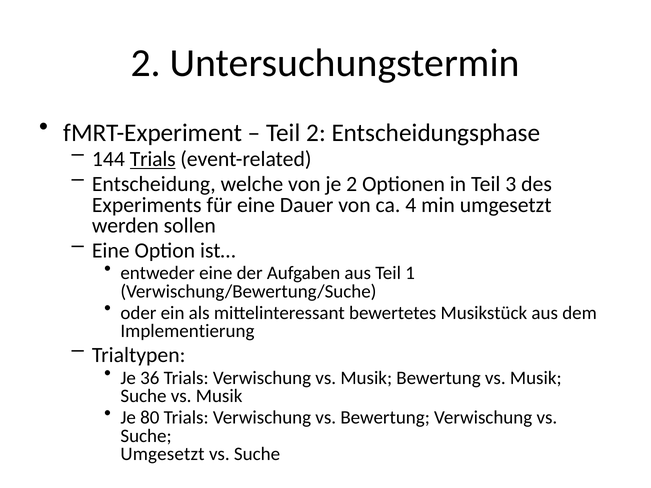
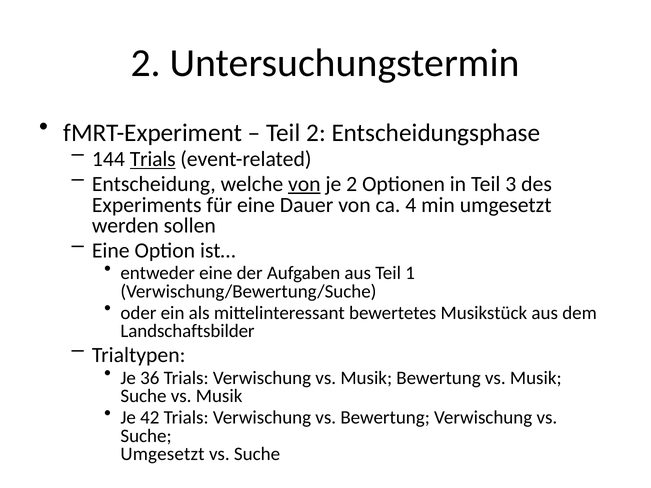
von at (304, 184) underline: none -> present
Implementierung: Implementierung -> Landschaftsbilder
80: 80 -> 42
